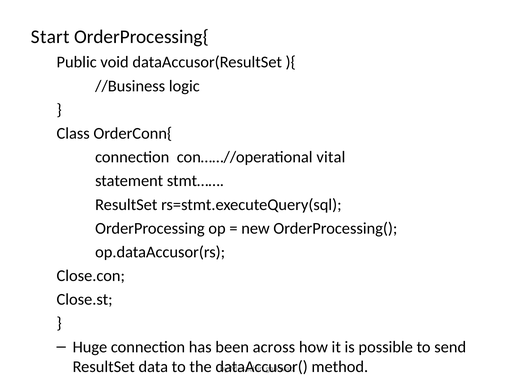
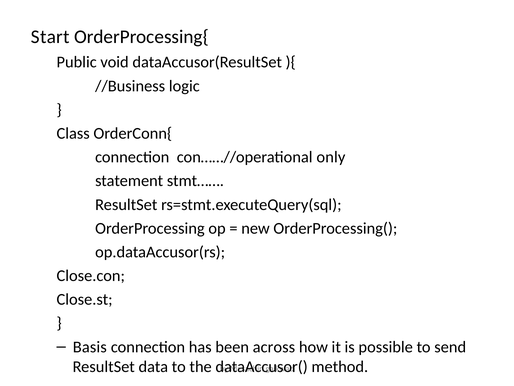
vital: vital -> only
Huge: Huge -> Basis
